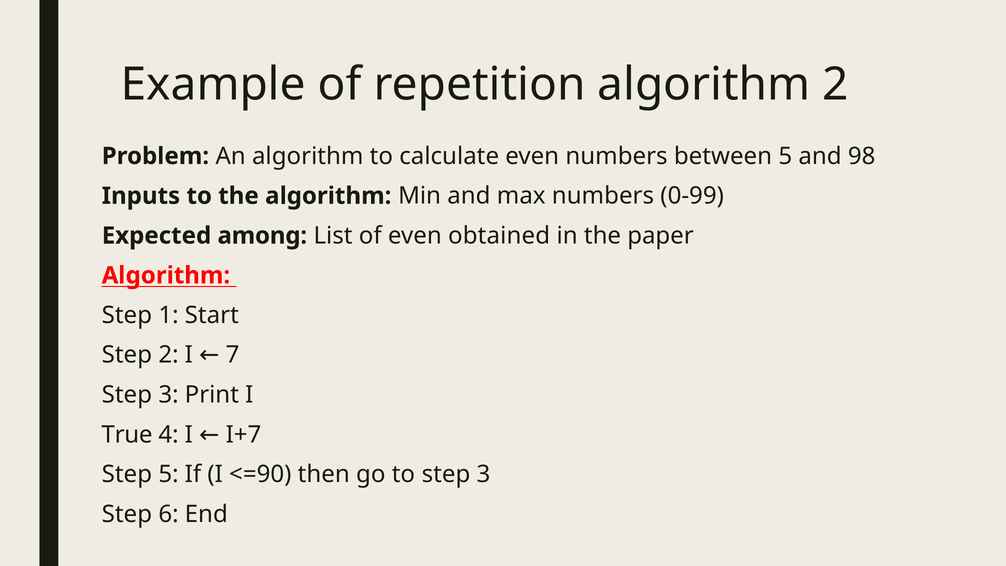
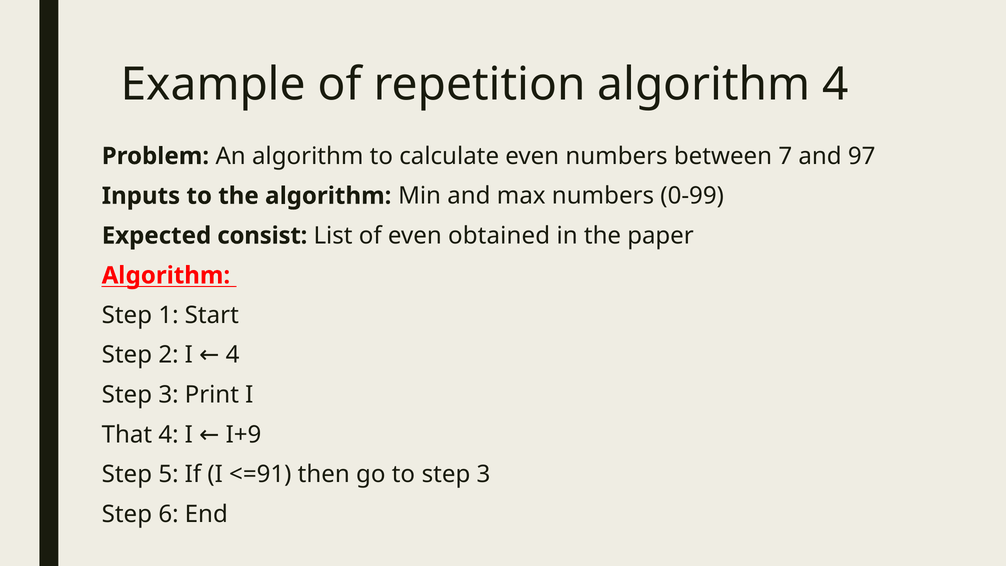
algorithm 2: 2 -> 4
between 5: 5 -> 7
98: 98 -> 97
among: among -> consist
I 7: 7 -> 4
True: True -> That
I+7: I+7 -> I+9
<=90: <=90 -> <=91
